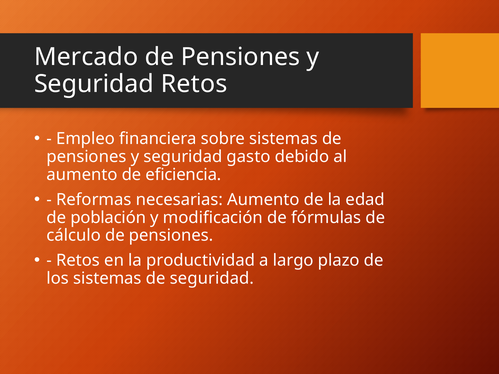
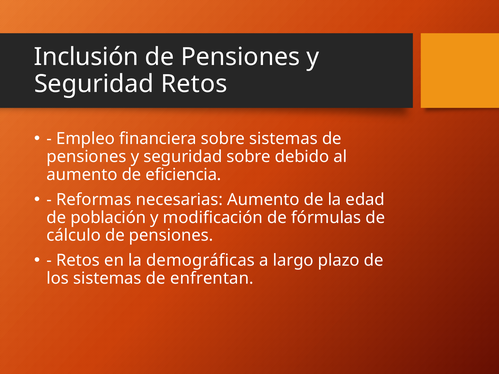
Mercado: Mercado -> Inclusión
seguridad gasto: gasto -> sobre
productividad: productividad -> demográficas
de seguridad: seguridad -> enfrentan
